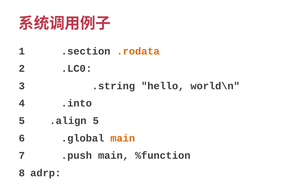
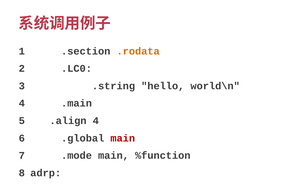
.into: .into -> .main
.align 5: 5 -> 4
main at (123, 139) colour: orange -> red
.push: .push -> .mode
